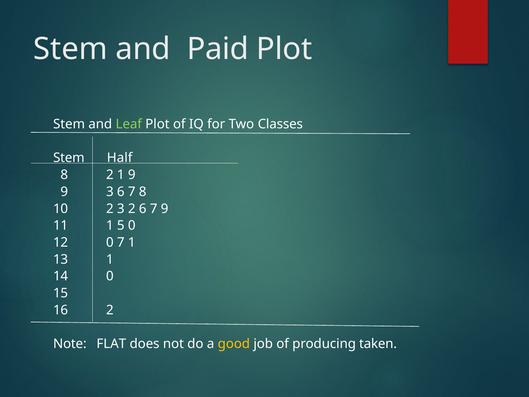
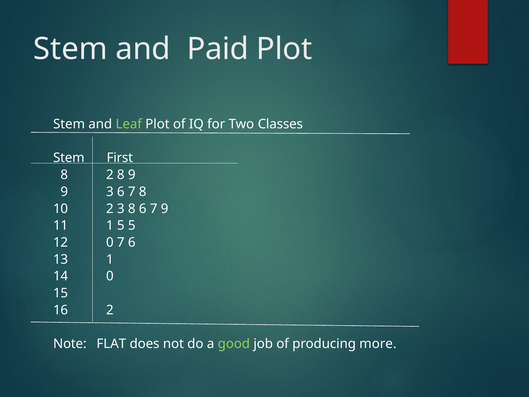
Half: Half -> First
2 1: 1 -> 8
3 2: 2 -> 8
5 0: 0 -> 5
7 1: 1 -> 6
good colour: yellow -> light green
taken: taken -> more
